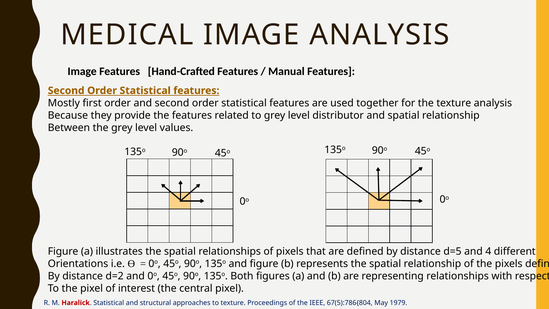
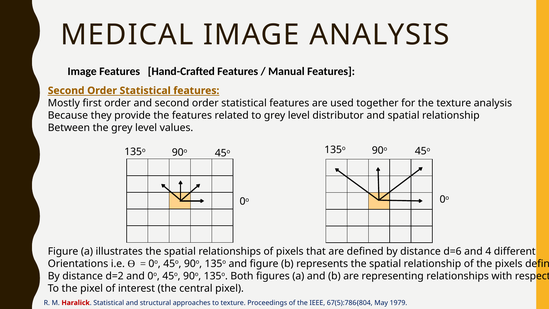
d=5: d=5 -> d=6
